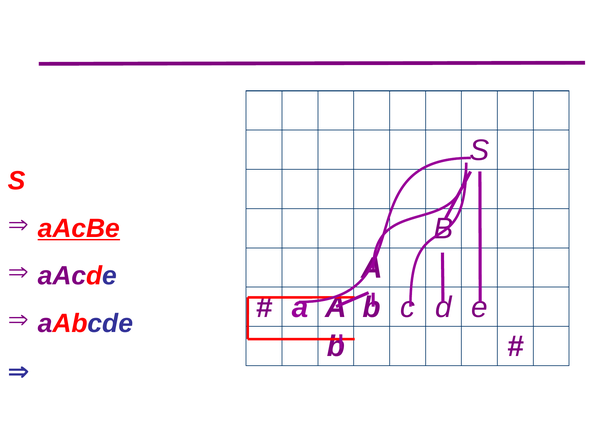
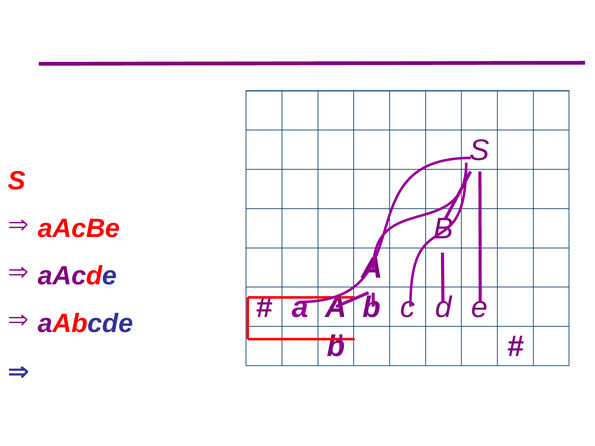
aAcBe underline: present -> none
